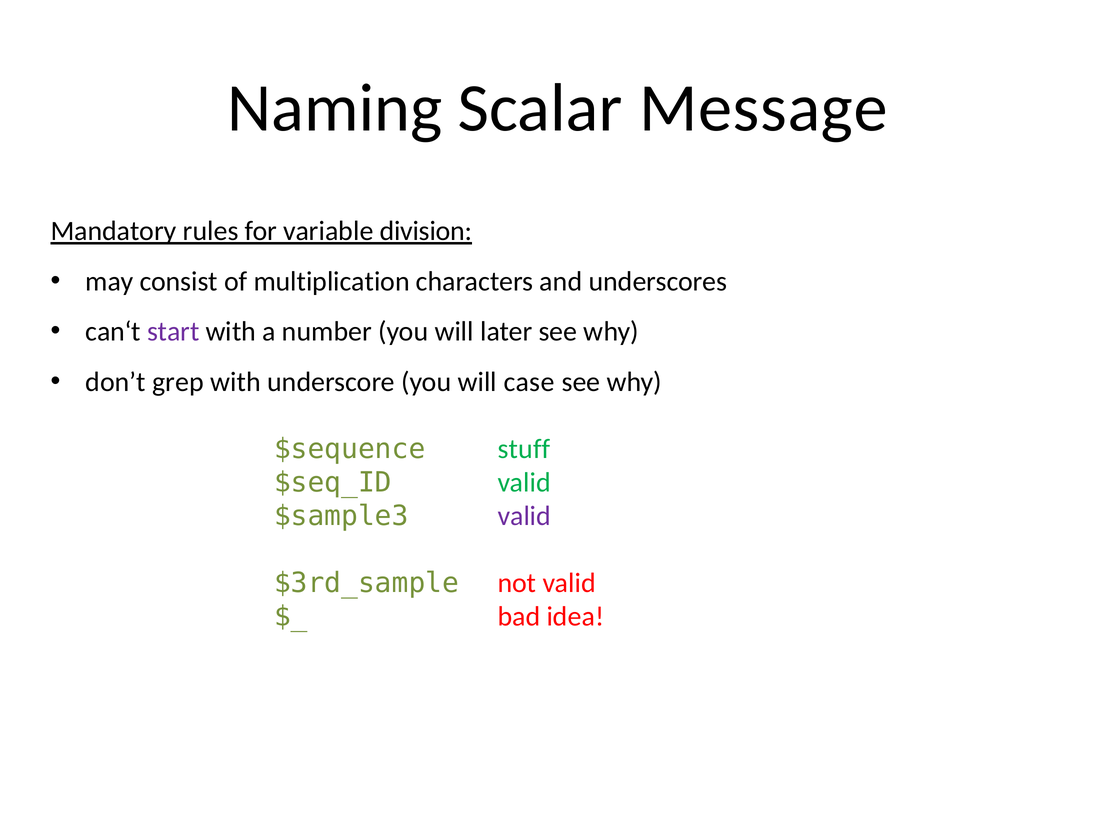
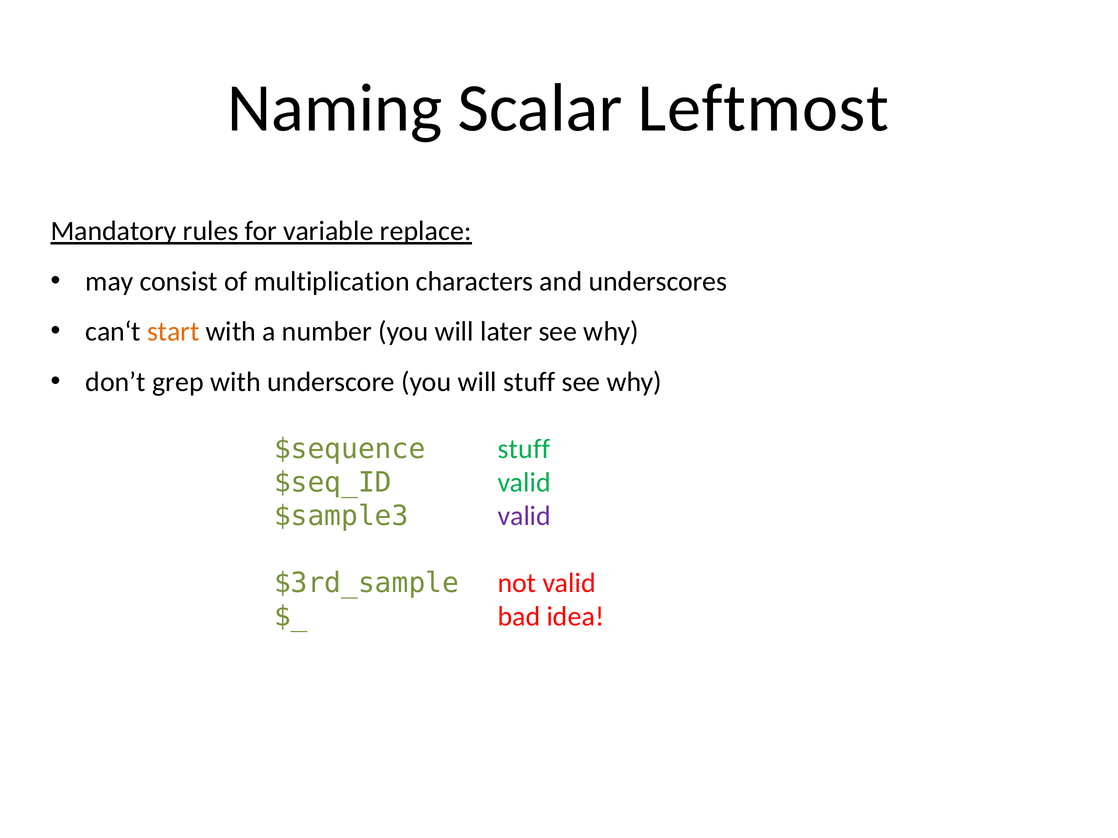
Message: Message -> Leftmost
division: division -> replace
start colour: purple -> orange
will case: case -> stuff
